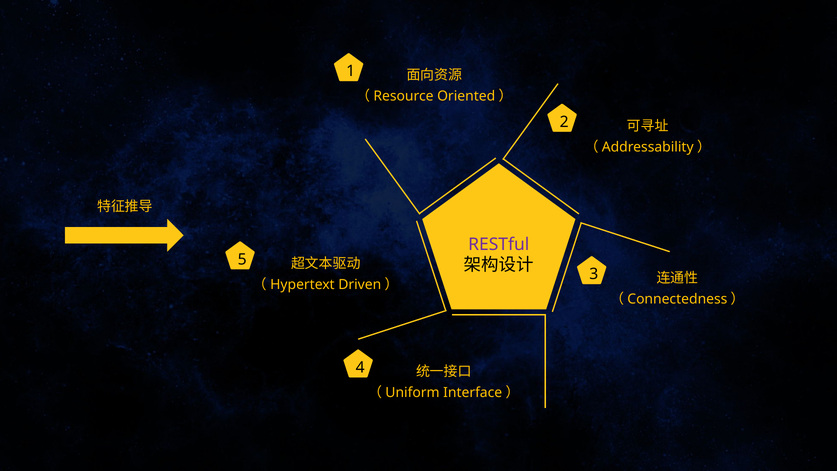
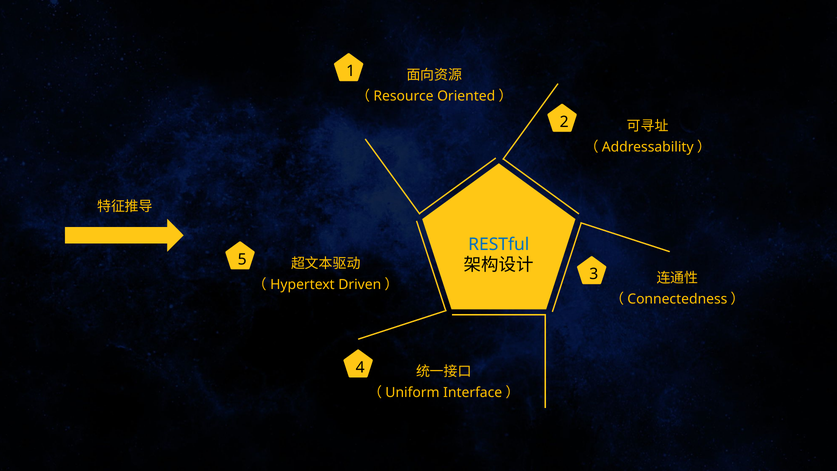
RESTful colour: purple -> blue
